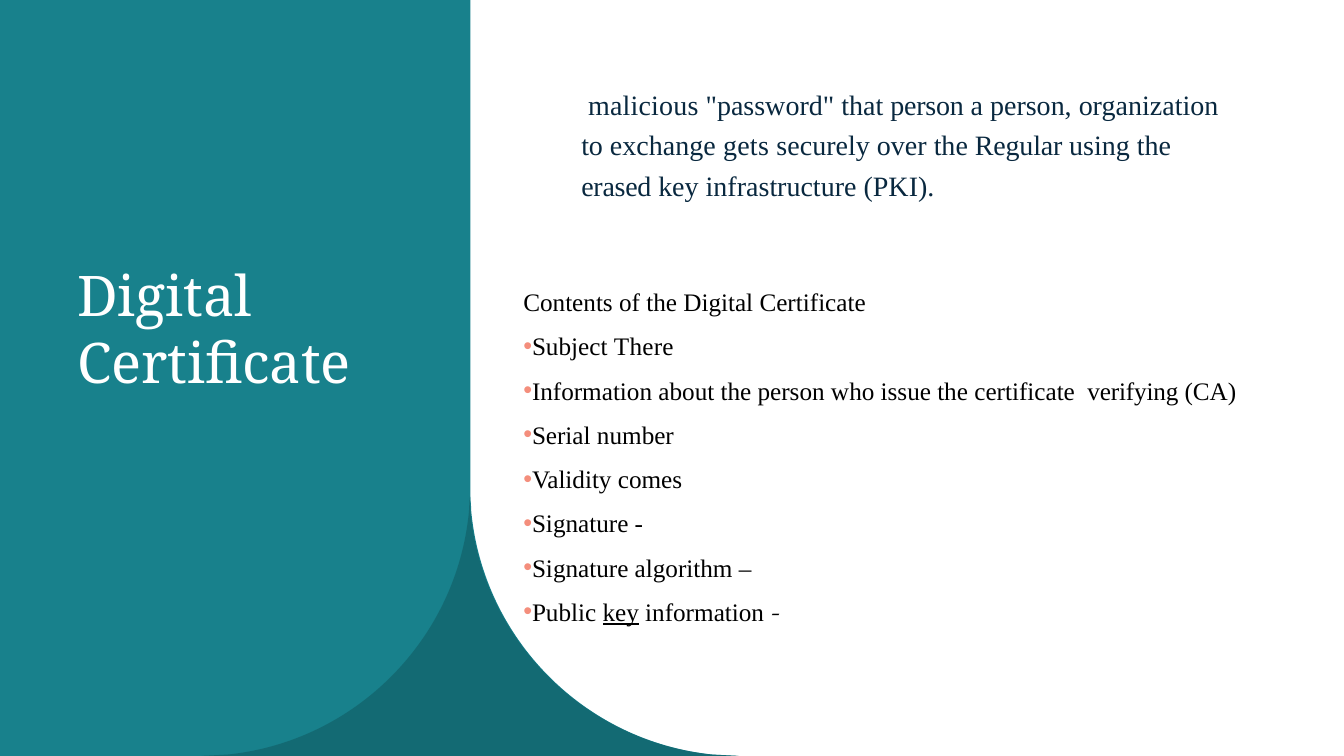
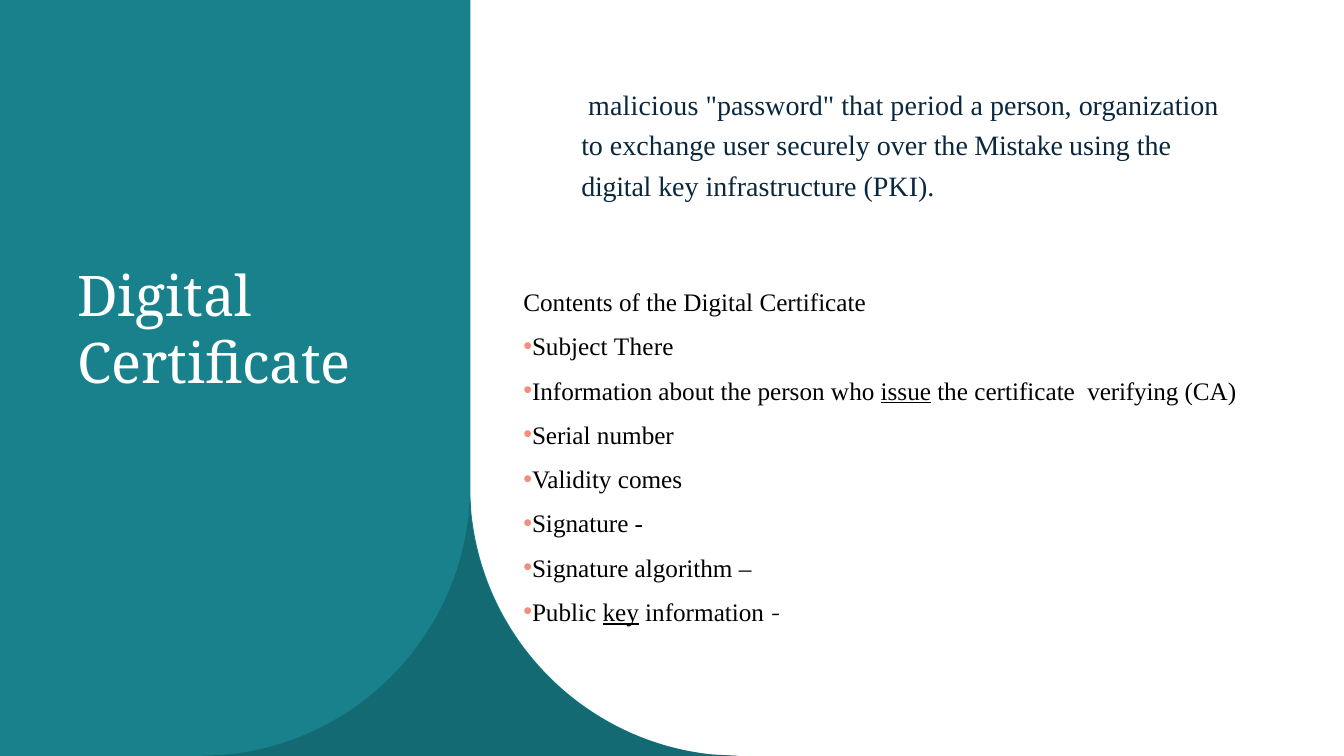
that person: person -> period
gets: gets -> user
Regular: Regular -> Mistake
erased at (616, 187): erased -> digital
issue underline: none -> present
